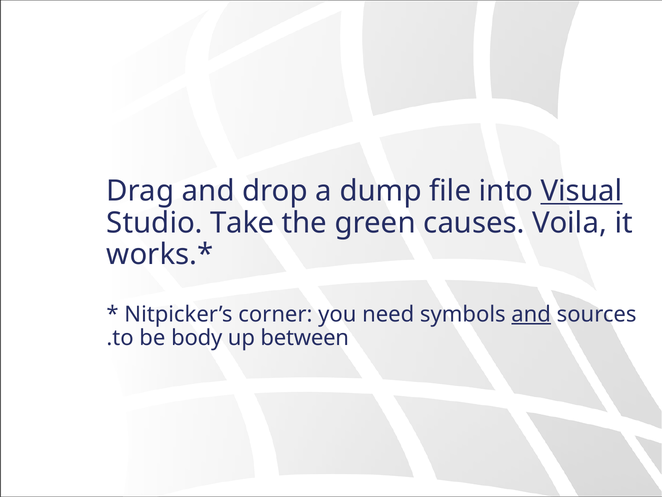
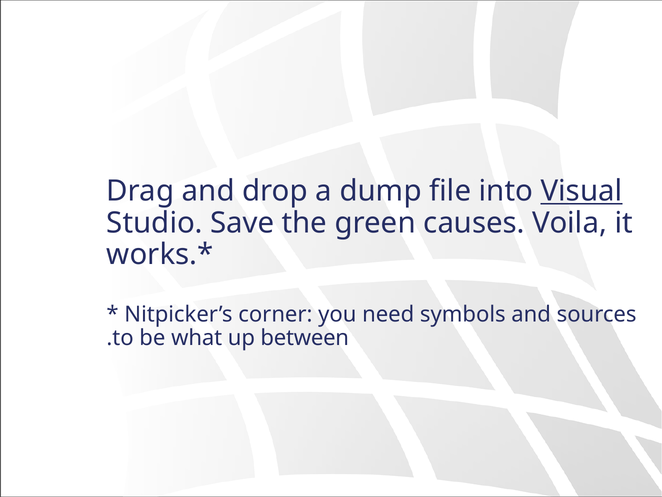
Take: Take -> Save
and at (531, 314) underline: present -> none
body: body -> what
